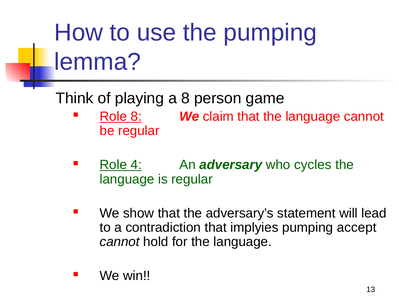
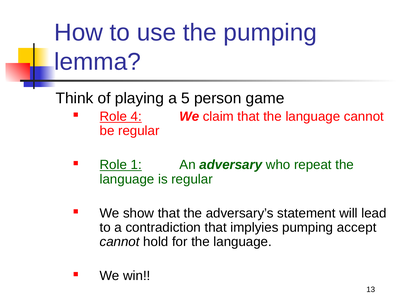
a 8: 8 -> 5
Role 8: 8 -> 4
4: 4 -> 1
cycles: cycles -> repeat
